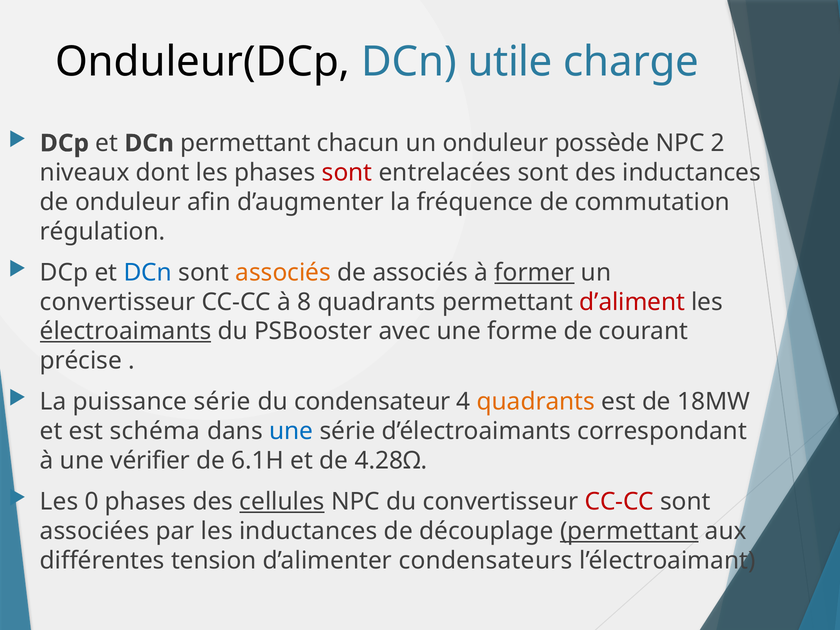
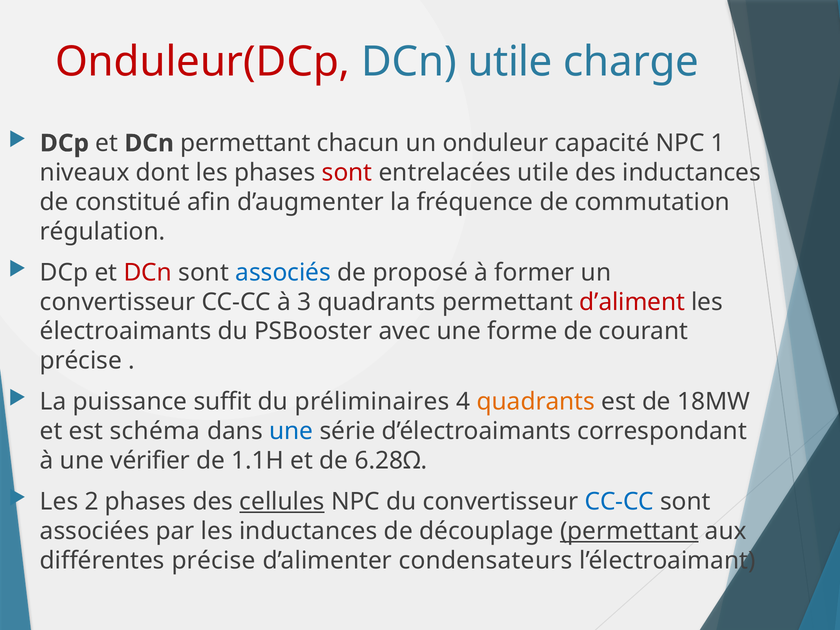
Onduleur(DCp colour: black -> red
possède: possède -> capacité
2: 2 -> 1
entrelacées sont: sont -> utile
de onduleur: onduleur -> constitué
DCn at (148, 273) colour: blue -> red
associés at (283, 273) colour: orange -> blue
de associés: associés -> proposé
former underline: present -> none
8: 8 -> 3
électroaimants underline: present -> none
puissance série: série -> suffit
condensateur: condensateur -> préliminaires
6.1H: 6.1H -> 1.1H
4.28Ω: 4.28Ω -> 6.28Ω
0: 0 -> 2
CC-CC at (619, 502) colour: red -> blue
différentes tension: tension -> précise
